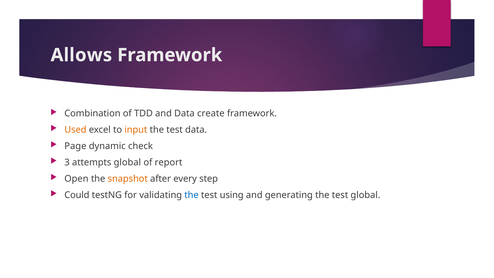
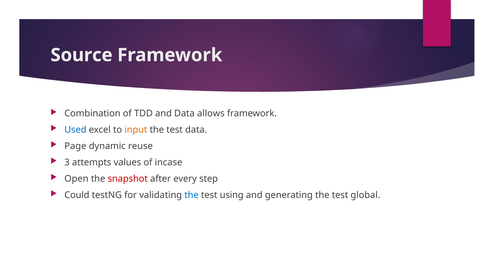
Allows: Allows -> Source
create: create -> allows
Used colour: orange -> blue
check: check -> reuse
attempts global: global -> values
report: report -> incase
snapshot colour: orange -> red
